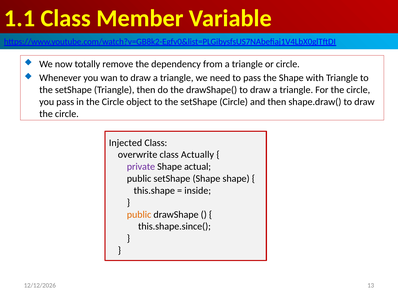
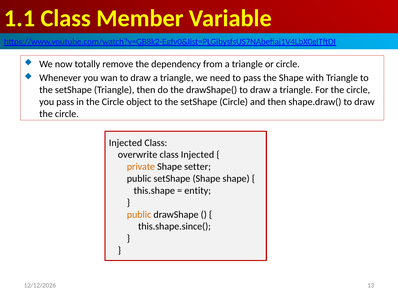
class Actually: Actually -> Injected
private colour: purple -> orange
actual: actual -> setter
inside: inside -> entity
